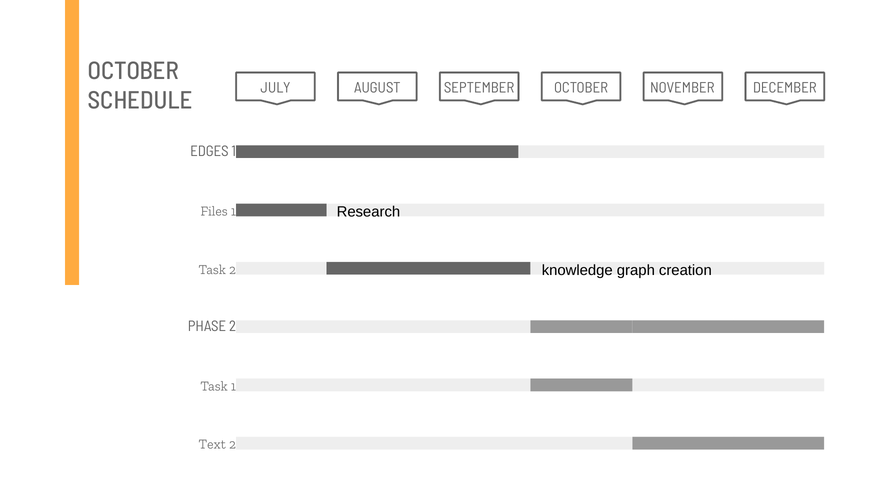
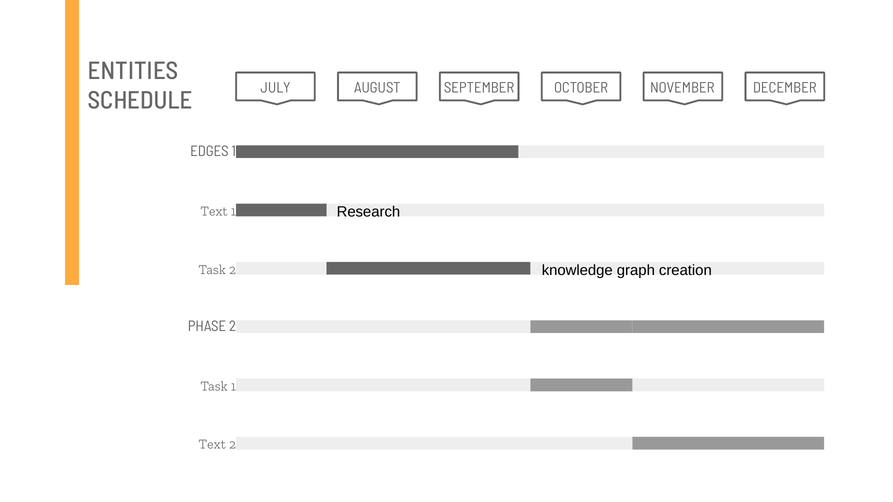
OCTOBER at (133, 71): OCTOBER -> ENTITIES
Files at (214, 211): Files -> Text
